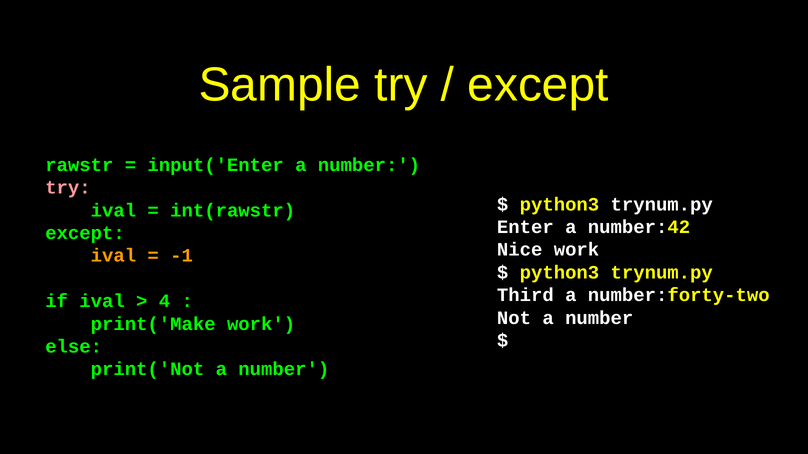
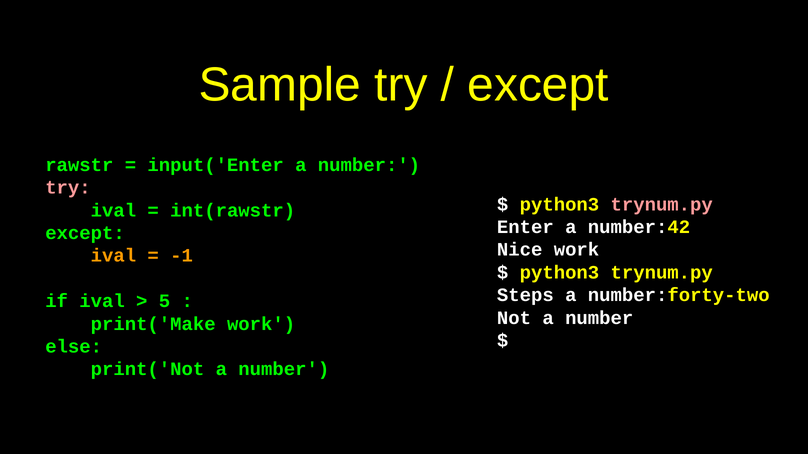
trynum.py at (662, 204) colour: white -> pink
Third: Third -> Steps
4: 4 -> 5
